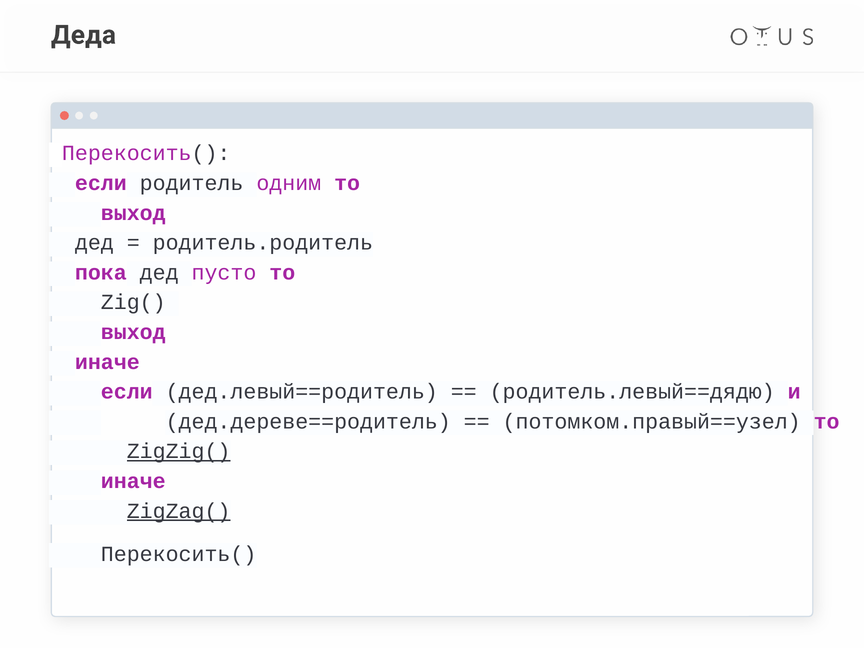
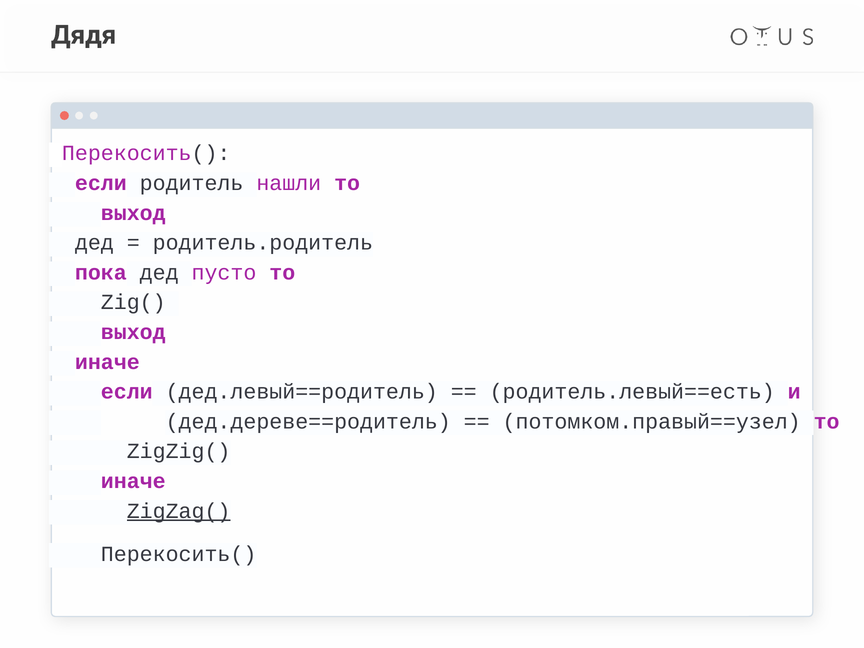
Деда: Деда -> Дядя
одним: одним -> нашли
родитель.левый==дядю: родитель.левый==дядю -> родитель.левый==есть
ZigZig( underline: present -> none
